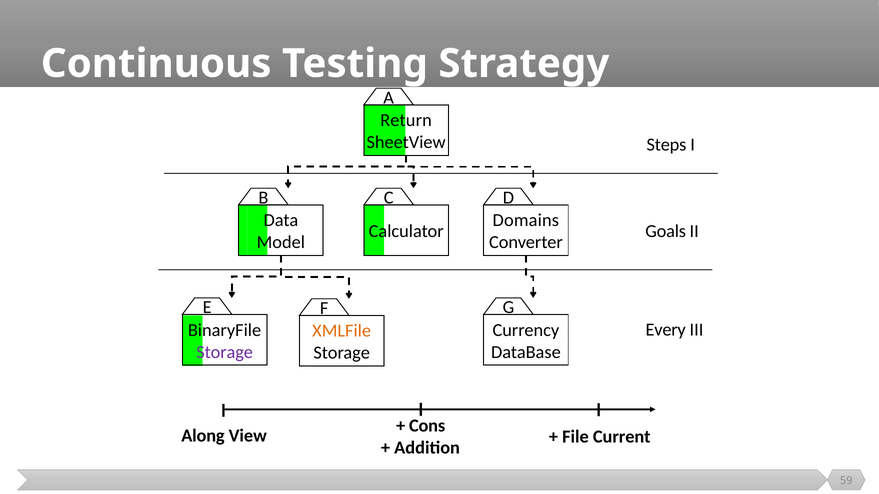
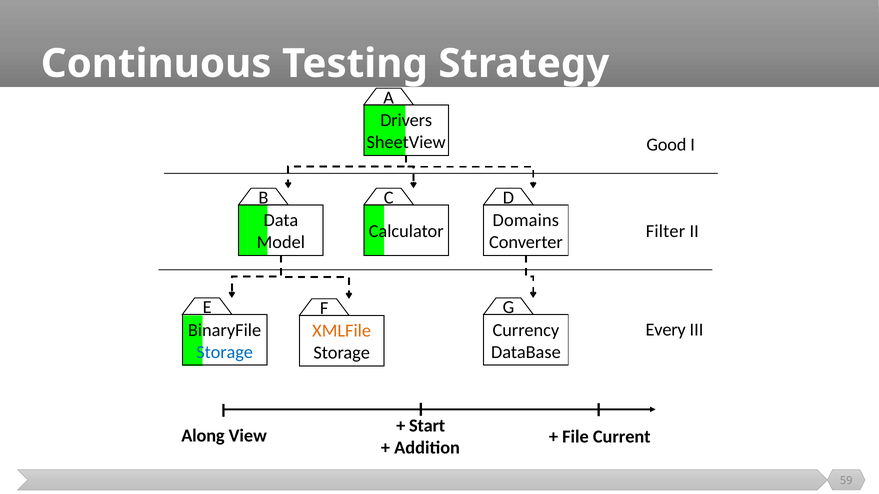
Return: Return -> Drivers
Steps: Steps -> Good
Goals: Goals -> Filter
Storage at (225, 352) colour: purple -> blue
Cons: Cons -> Start
